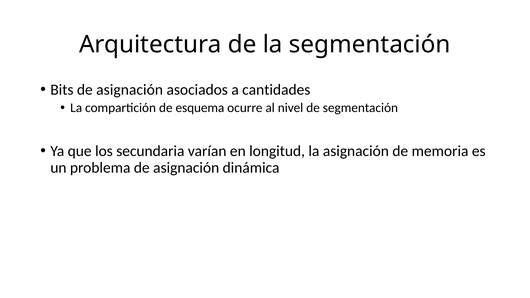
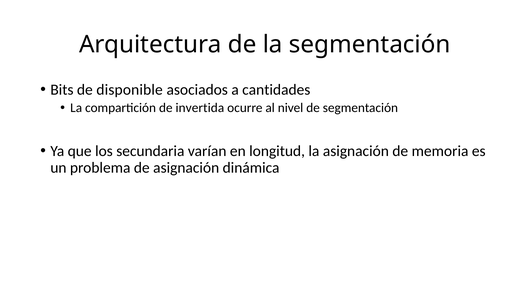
Bits de asignación: asignación -> disponible
esquema: esquema -> invertida
